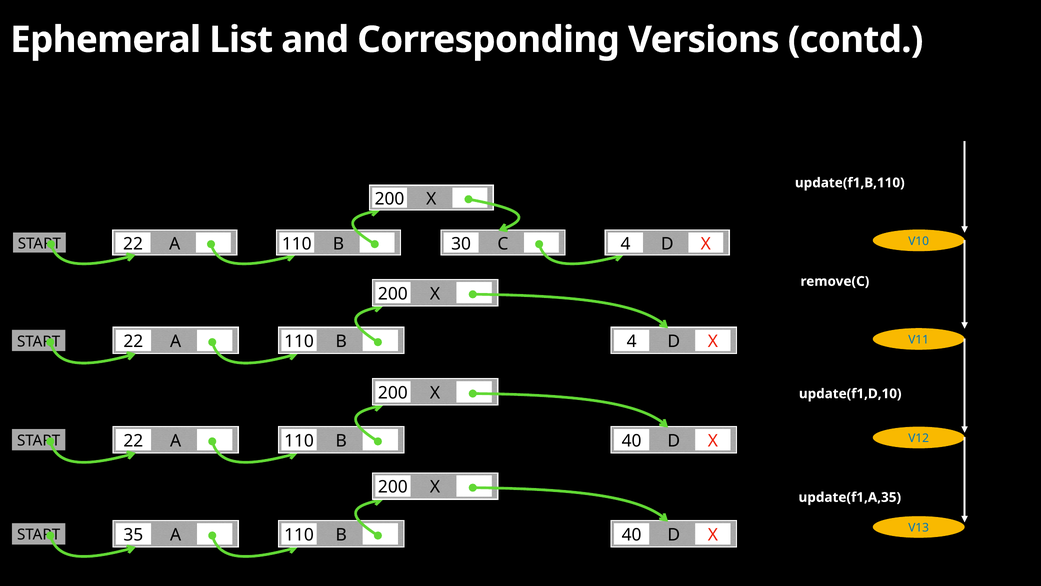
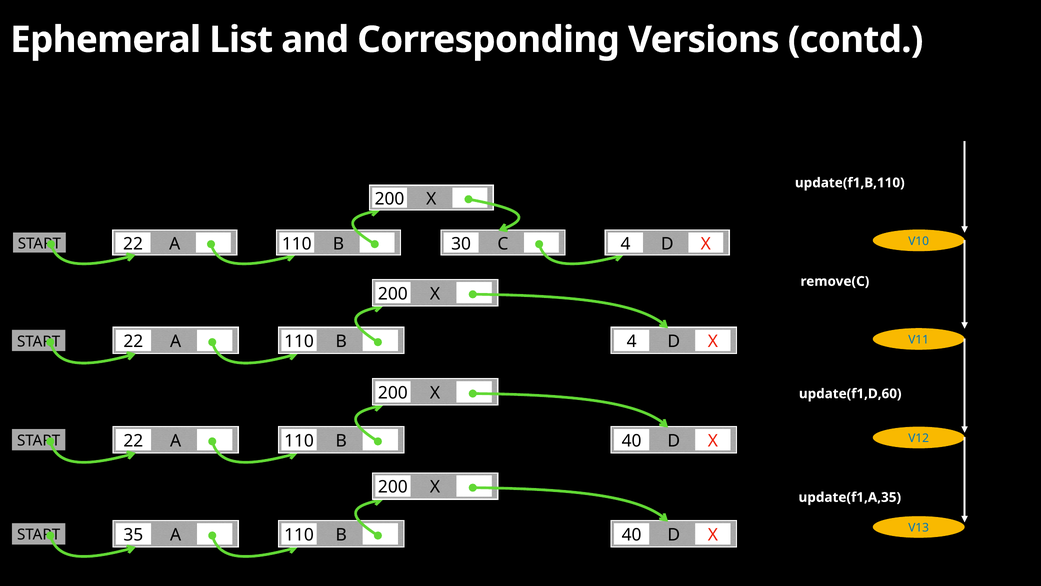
update(f1,D,10: update(f1,D,10 -> update(f1,D,60
